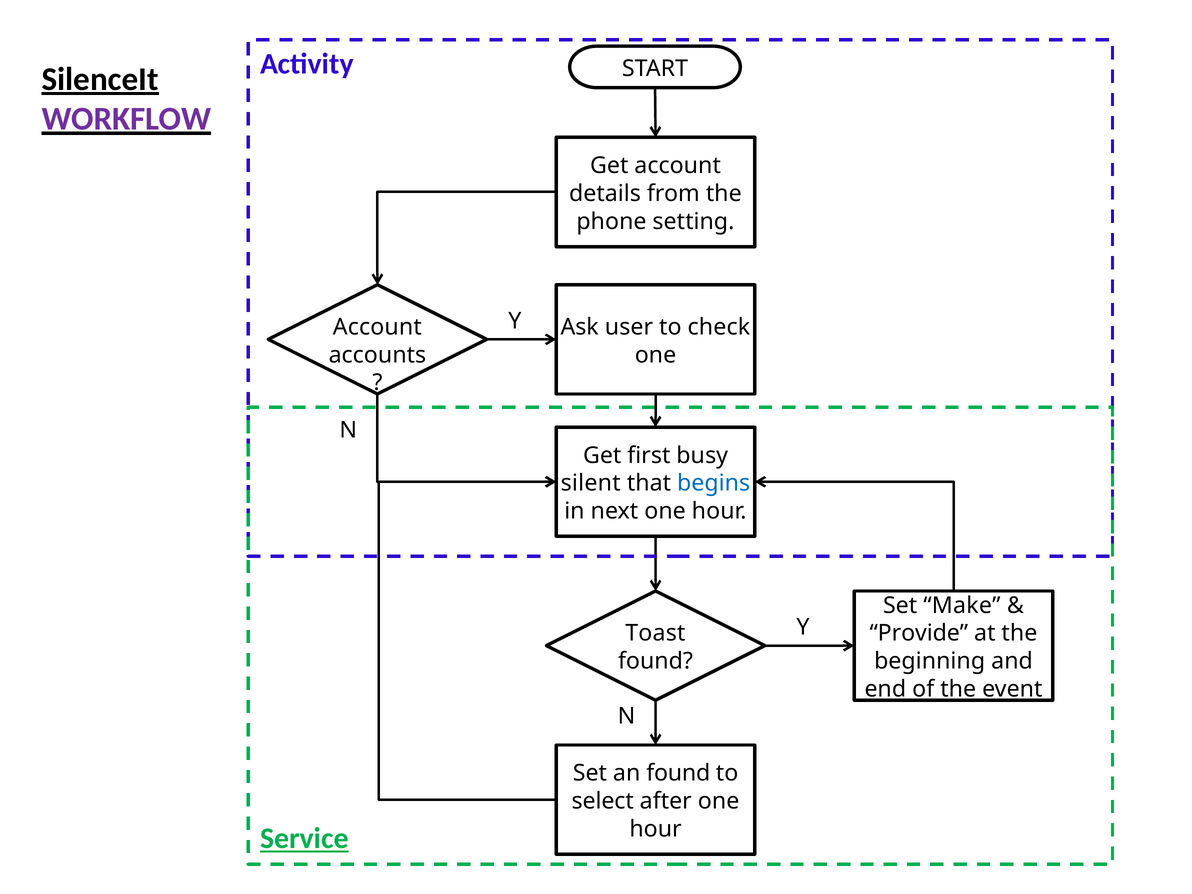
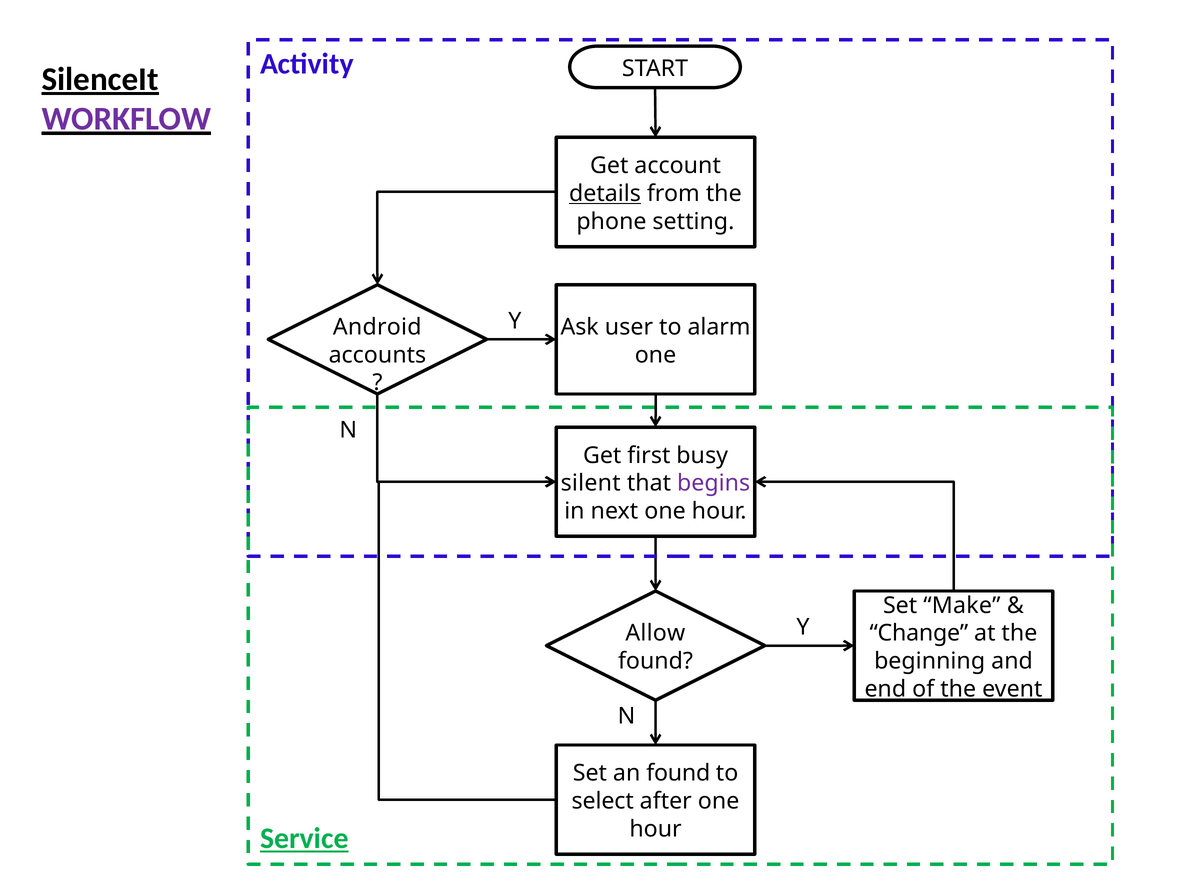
details underline: none -> present
Account at (377, 327): Account -> Android
check: check -> alarm
begins colour: blue -> purple
Toast: Toast -> Allow
Provide: Provide -> Change
